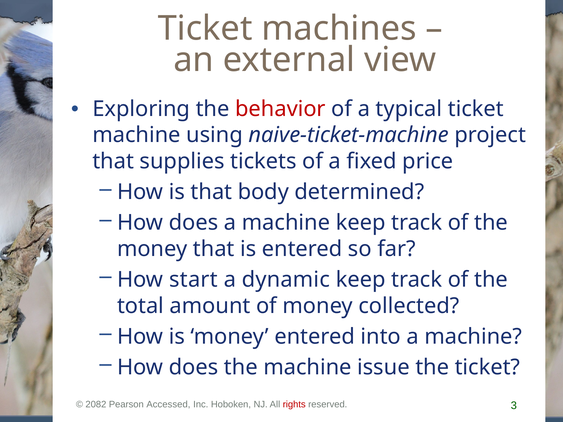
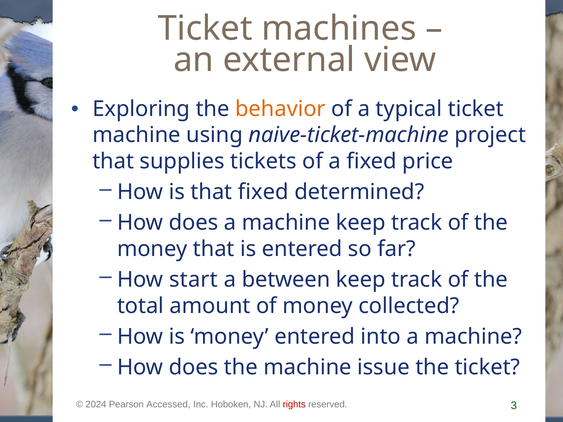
behavior colour: red -> orange
that body: body -> fixed
dynamic: dynamic -> between
2082: 2082 -> 2024
